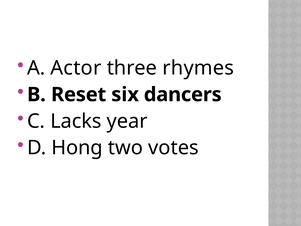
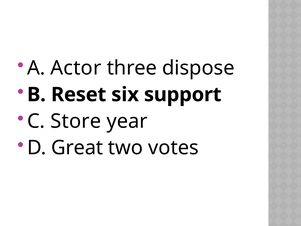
rhymes: rhymes -> dispose
dancers: dancers -> support
Lacks: Lacks -> Store
Hong: Hong -> Great
